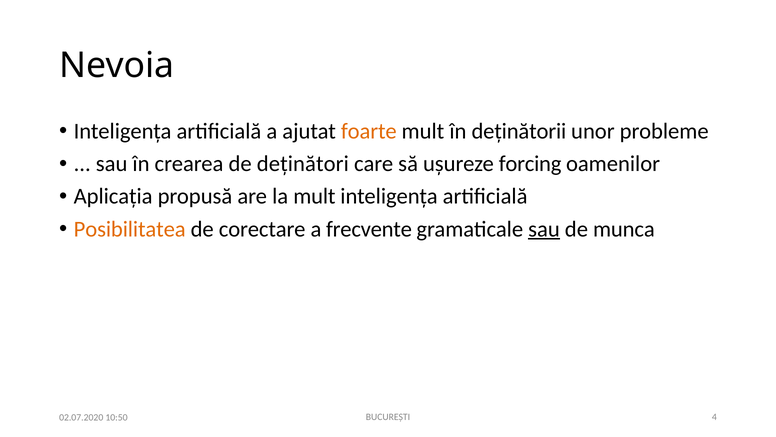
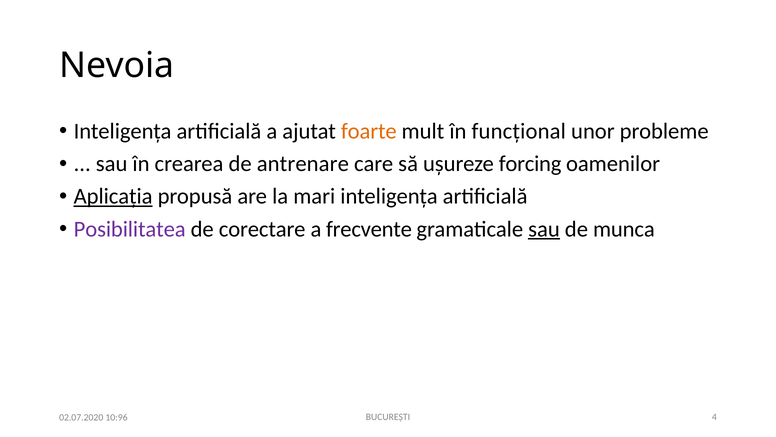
deținătorii: deținătorii -> funcțional
deținători: deținători -> antrenare
Aplicația underline: none -> present
la mult: mult -> mari
Posibilitatea colour: orange -> purple
10:50: 10:50 -> 10:96
